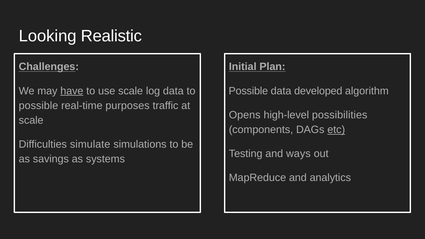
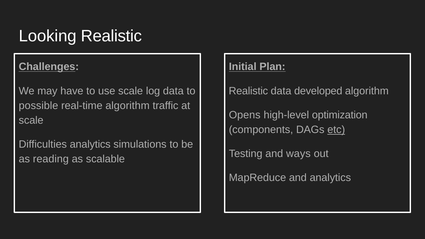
have underline: present -> none
Possible at (248, 91): Possible -> Realistic
real-time purposes: purposes -> algorithm
possibilities: possibilities -> optimization
Difficulties simulate: simulate -> analytics
savings: savings -> reading
systems: systems -> scalable
